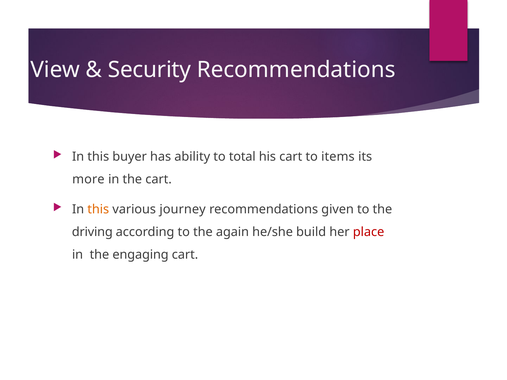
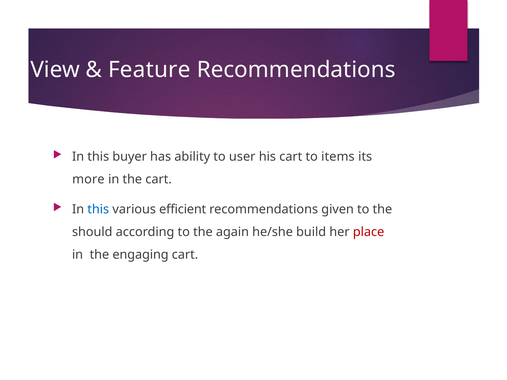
Security: Security -> Feature
total: total -> user
this at (98, 209) colour: orange -> blue
journey: journey -> efficient
driving: driving -> should
